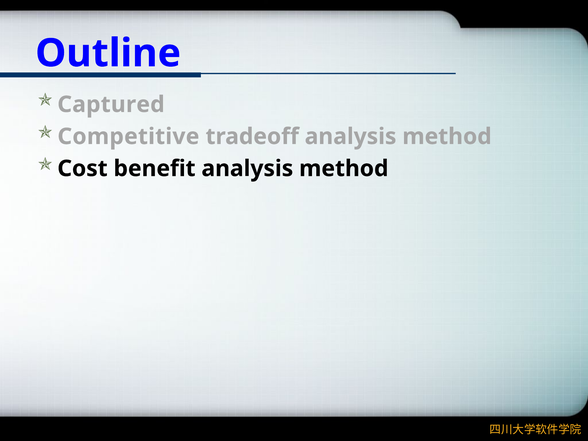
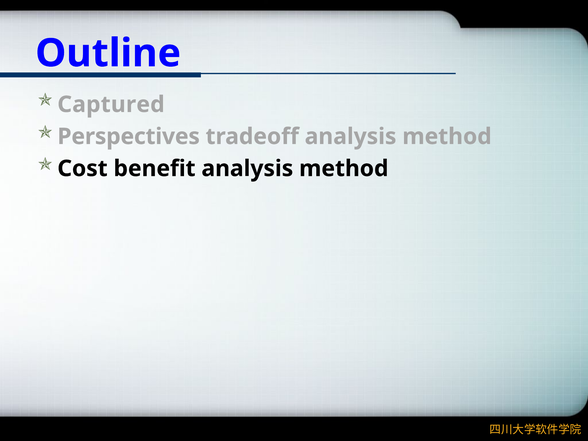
Competitive: Competitive -> Perspectives
